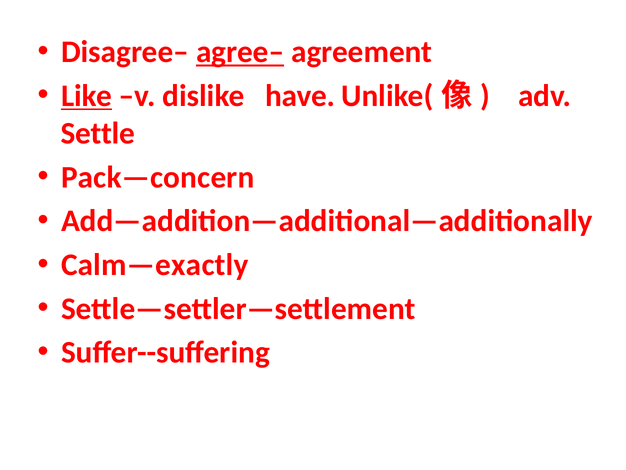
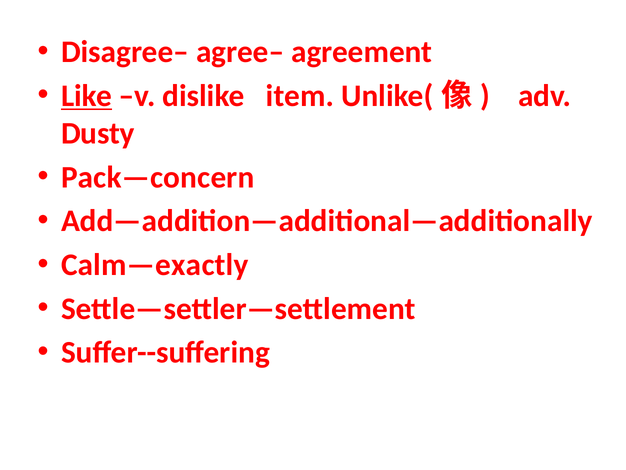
agree– underline: present -> none
have: have -> item
Settle: Settle -> Dusty
